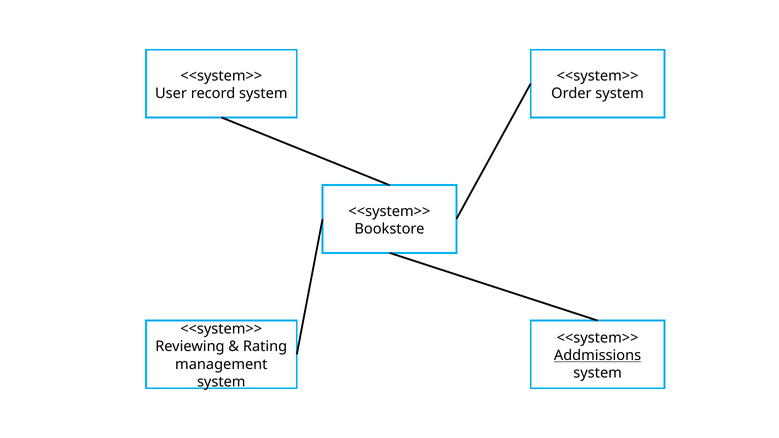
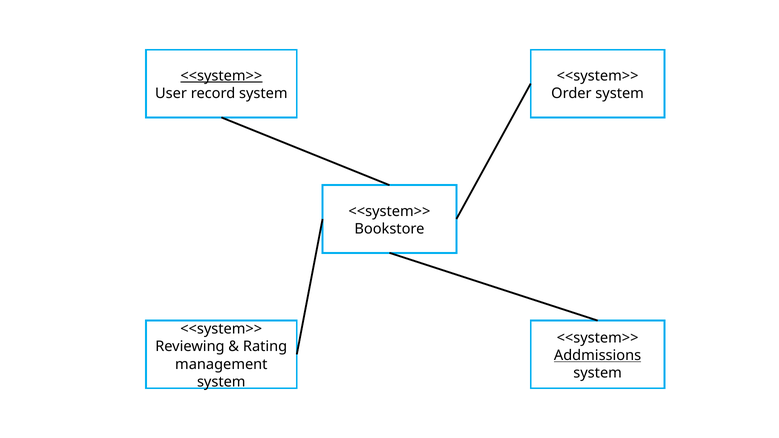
<<system>> at (221, 76) underline: none -> present
